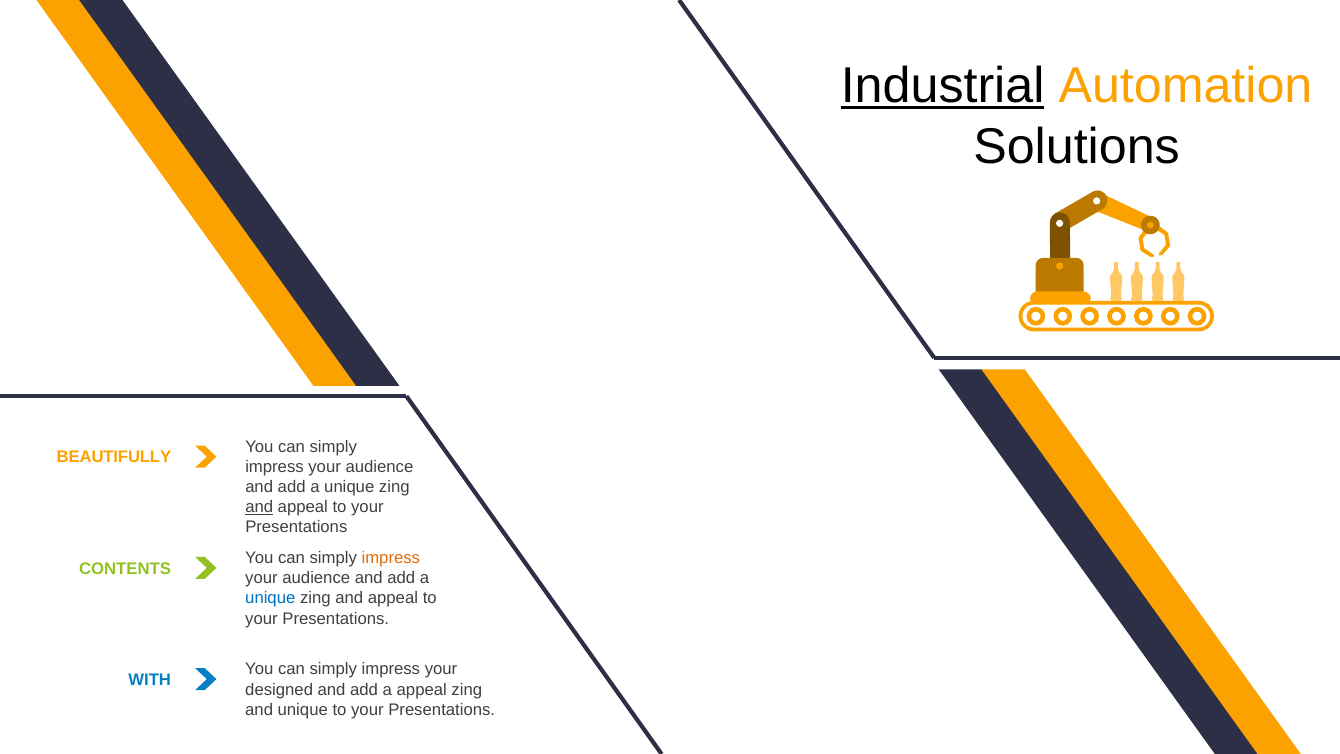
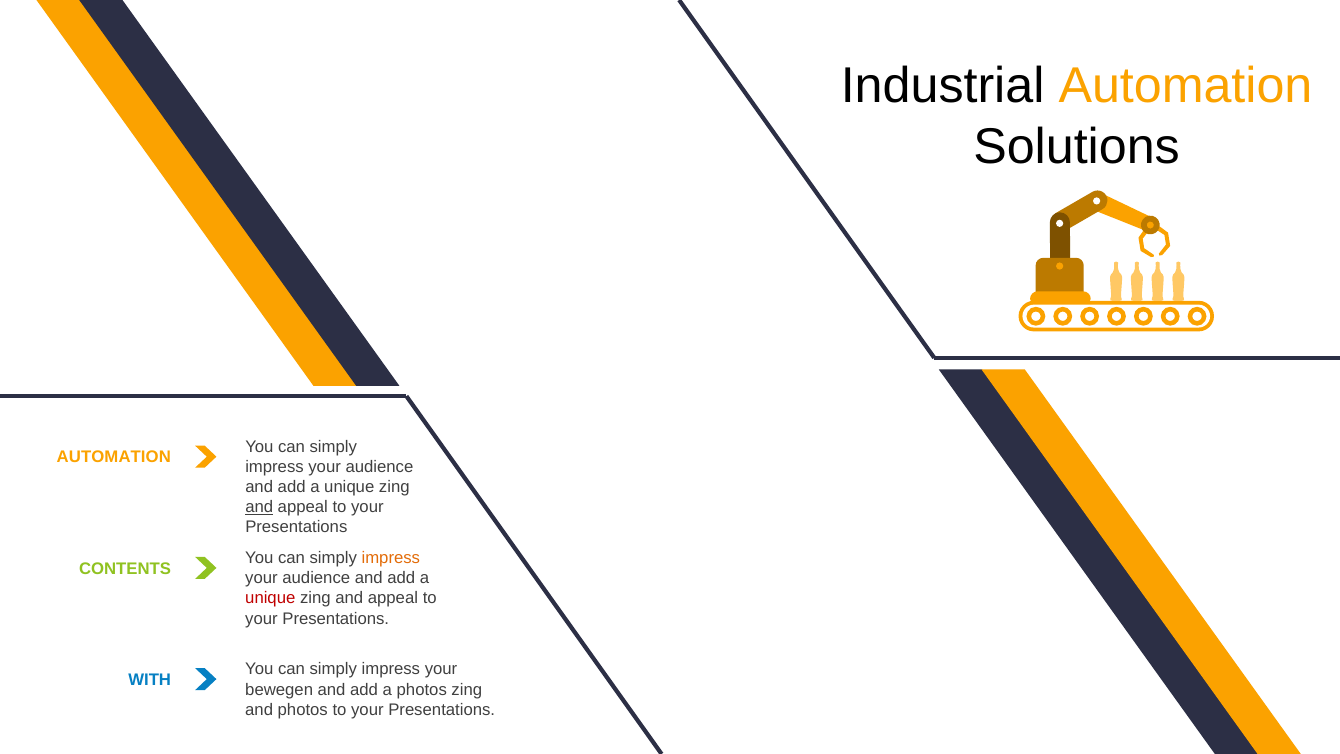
Industrial underline: present -> none
BEAUTIFULLY at (114, 457): BEAUTIFULLY -> AUTOMATION
unique at (270, 598) colour: blue -> red
designed: designed -> bewegen
a appeal: appeal -> photos
and unique: unique -> photos
